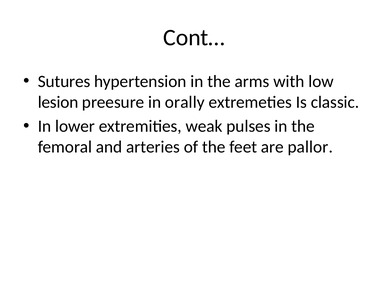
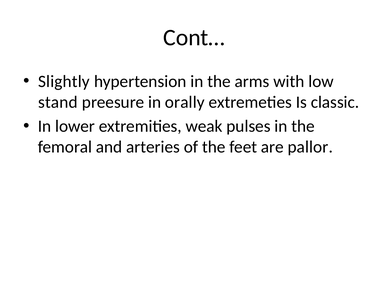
Sutures: Sutures -> Slightly
lesion: lesion -> stand
